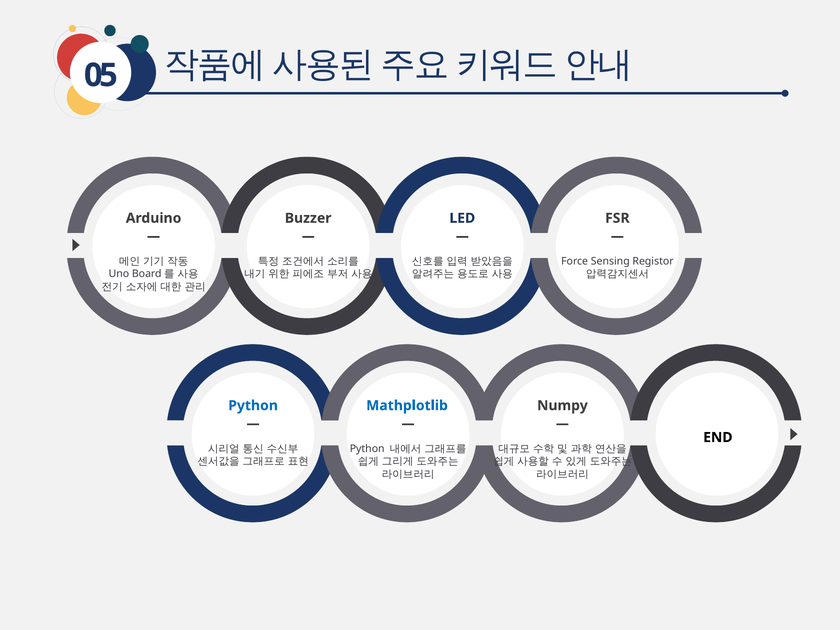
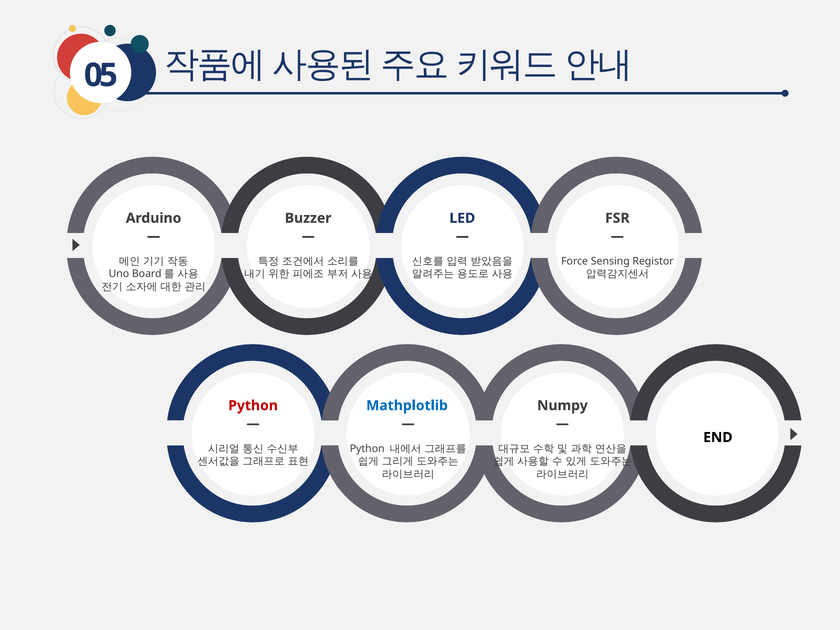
Python at (253, 406) colour: blue -> red
